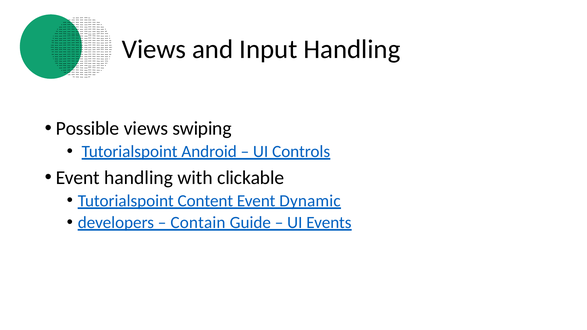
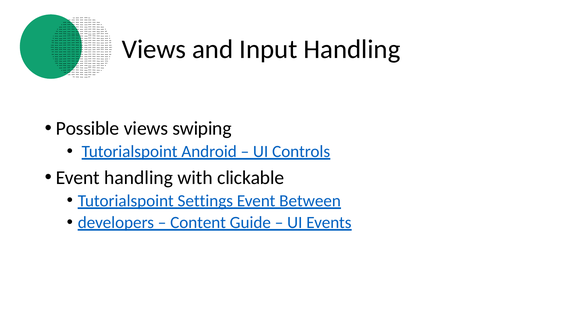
Content: Content -> Settings
Dynamic: Dynamic -> Between
Contain: Contain -> Content
